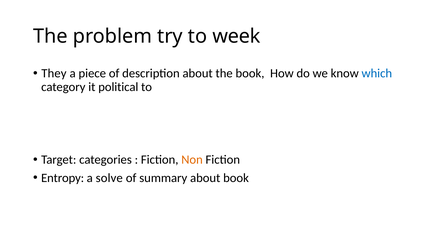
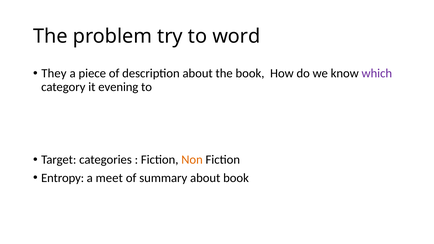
week: week -> word
which colour: blue -> purple
political: political -> evening
solve: solve -> meet
